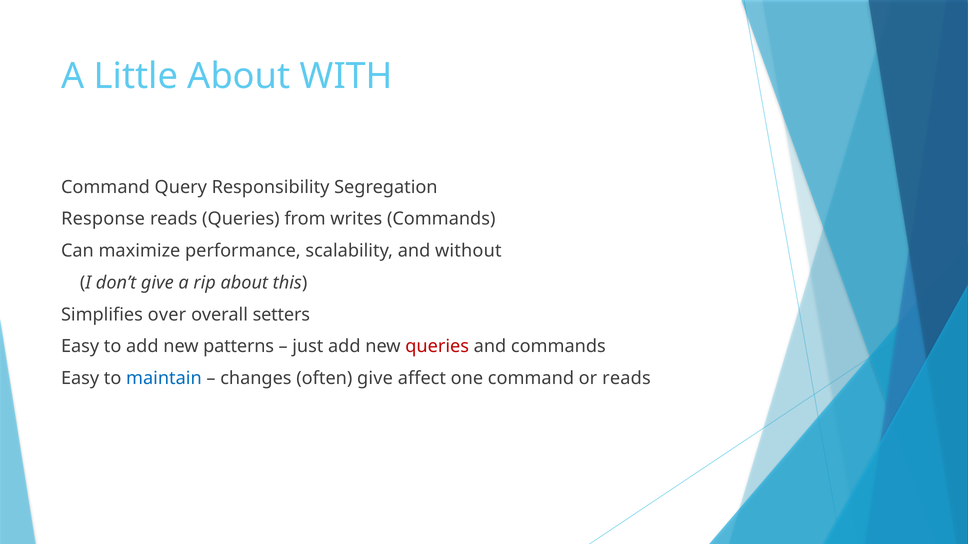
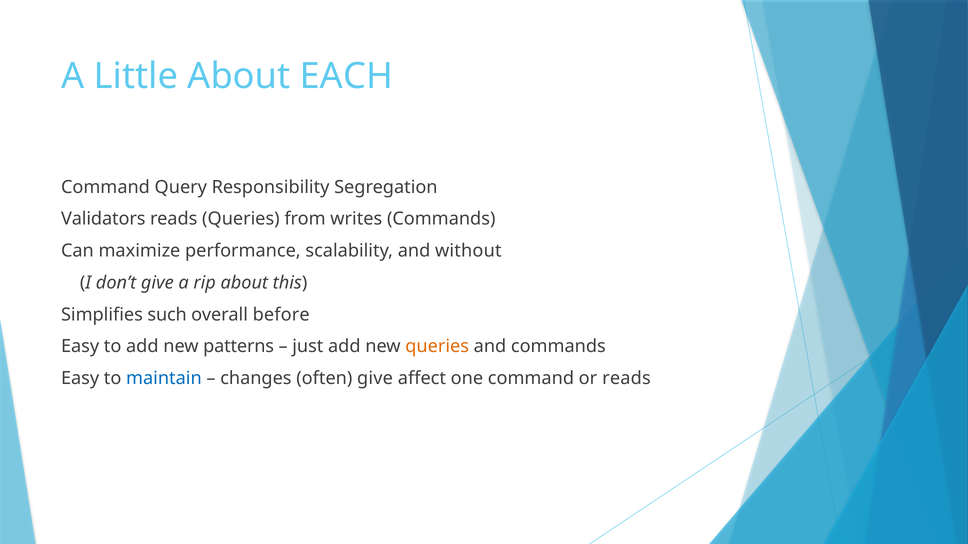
WITH: WITH -> EACH
Response: Response -> Validators
over: over -> such
setters: setters -> before
queries at (437, 347) colour: red -> orange
